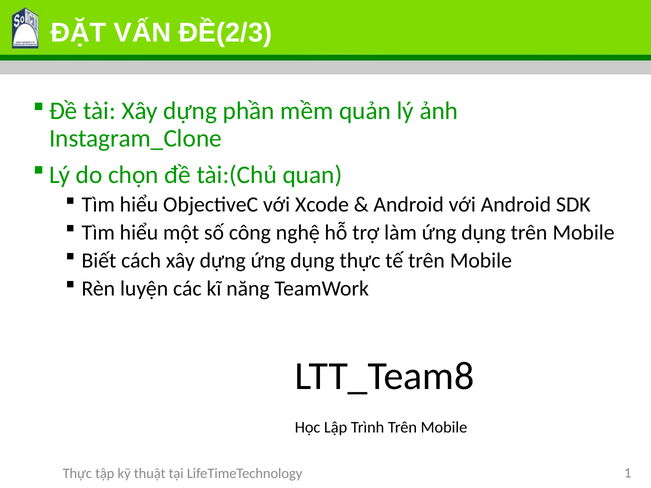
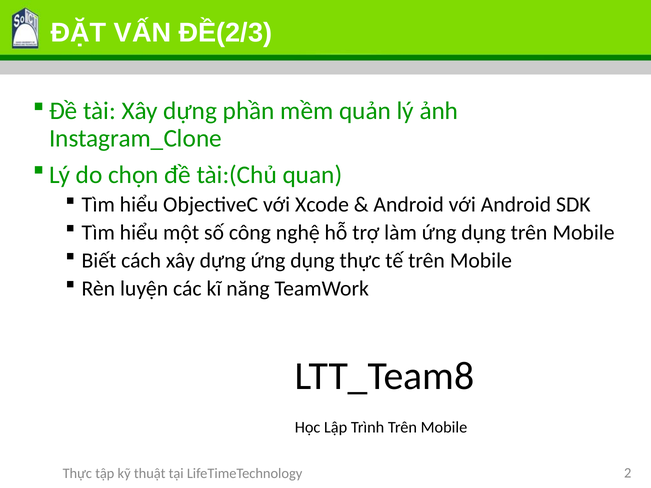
1: 1 -> 2
